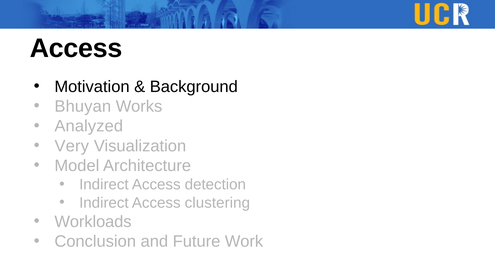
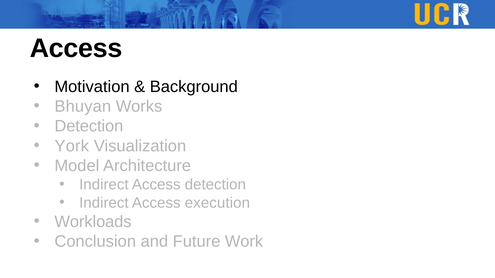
Analyzed at (89, 126): Analyzed -> Detection
Very: Very -> York
clustering: clustering -> execution
